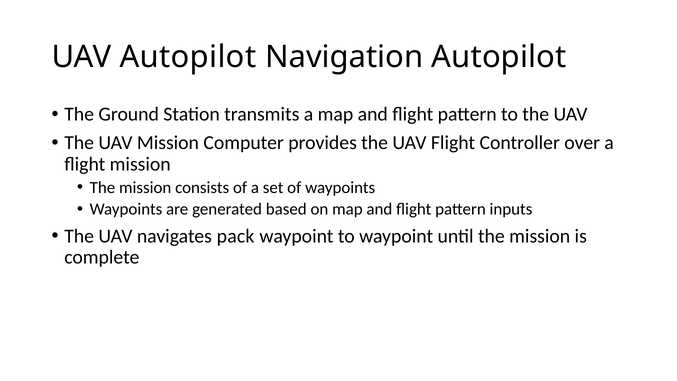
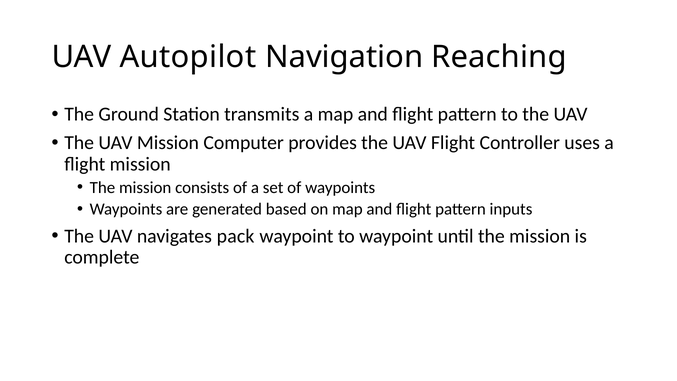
Navigation Autopilot: Autopilot -> Reaching
over: over -> uses
